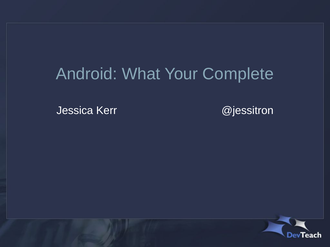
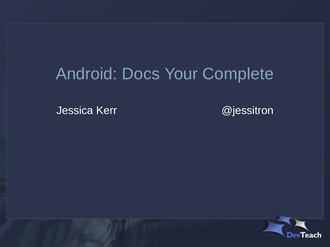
What: What -> Docs
